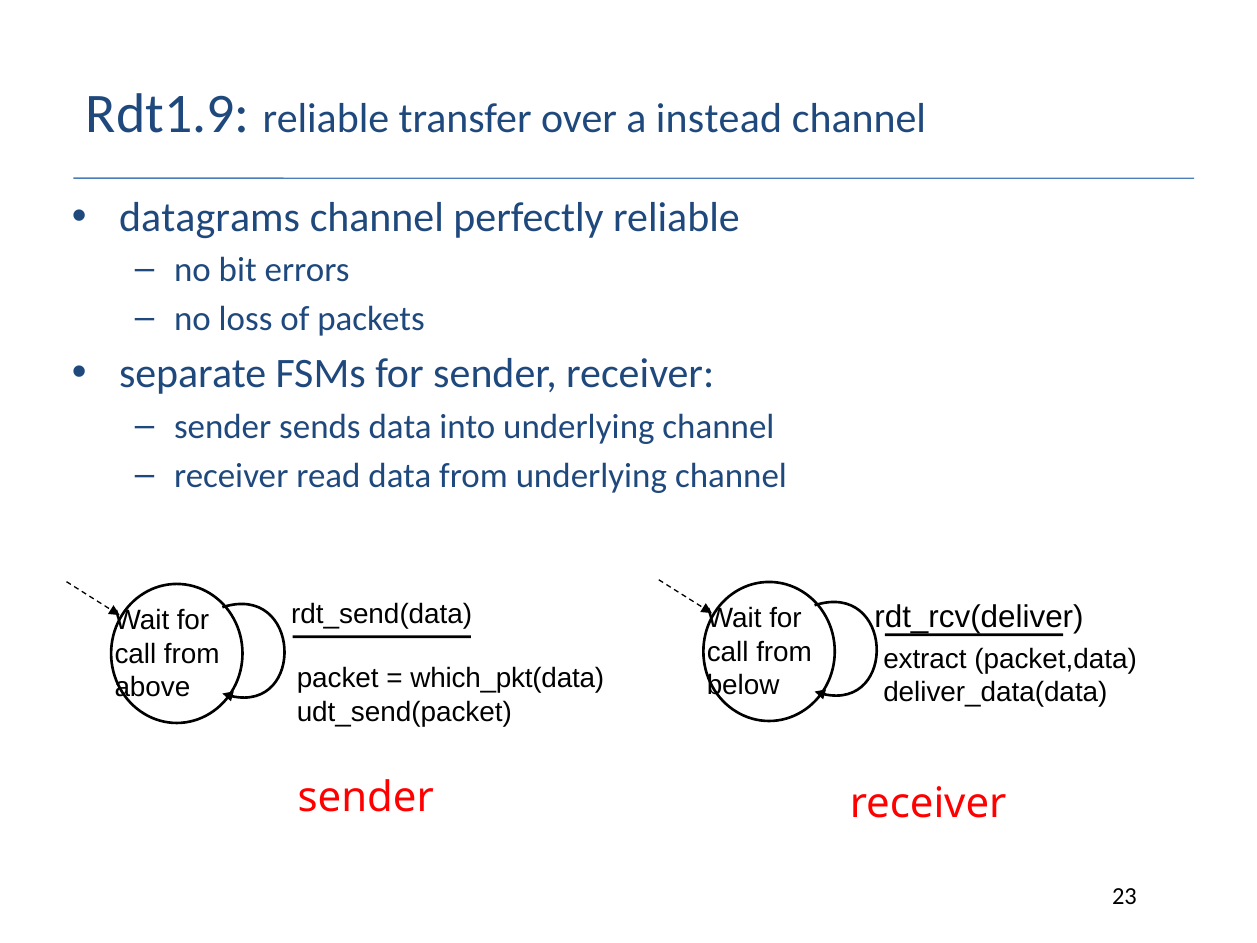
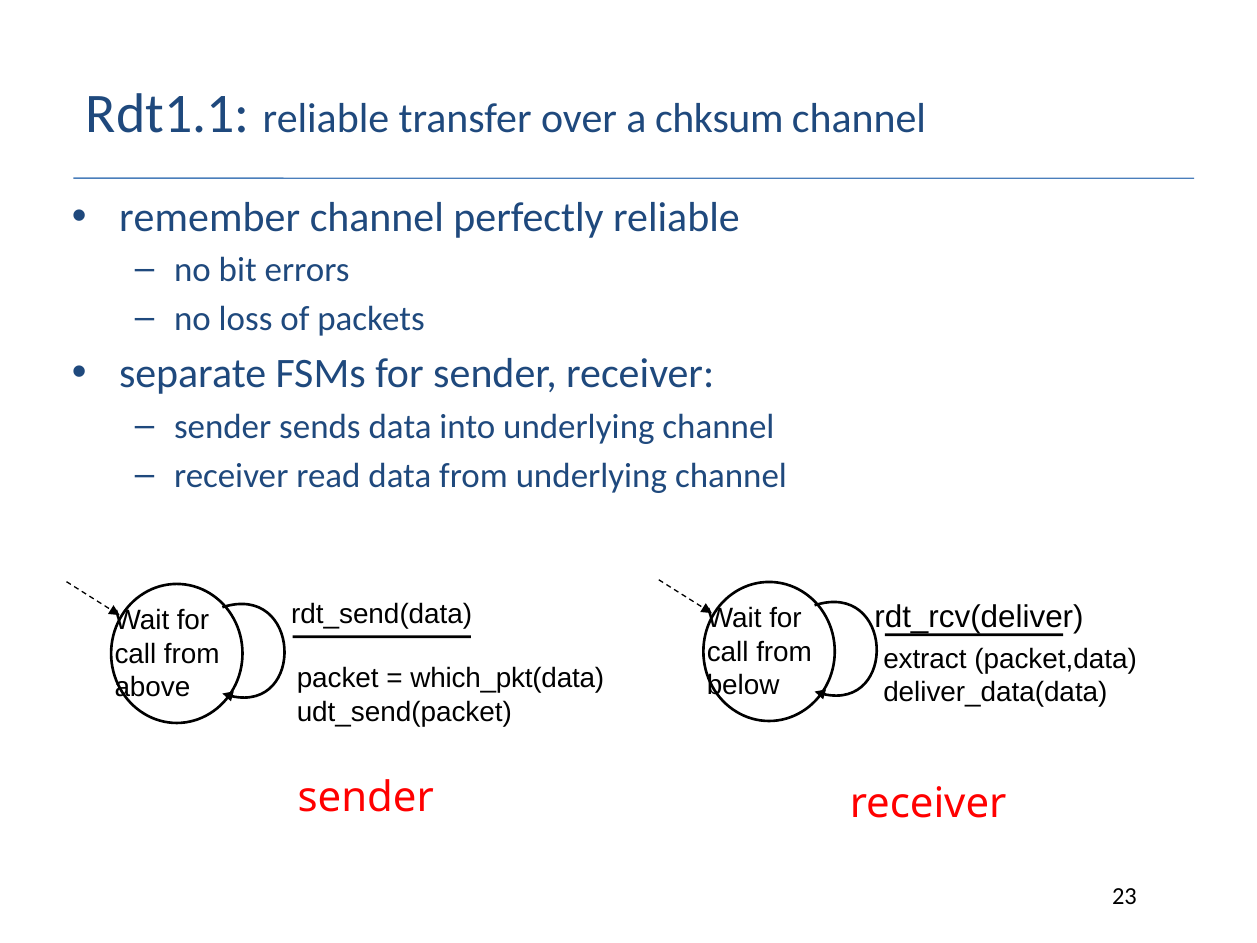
Rdt1.9: Rdt1.9 -> Rdt1.1
instead: instead -> chksum
datagrams: datagrams -> remember
